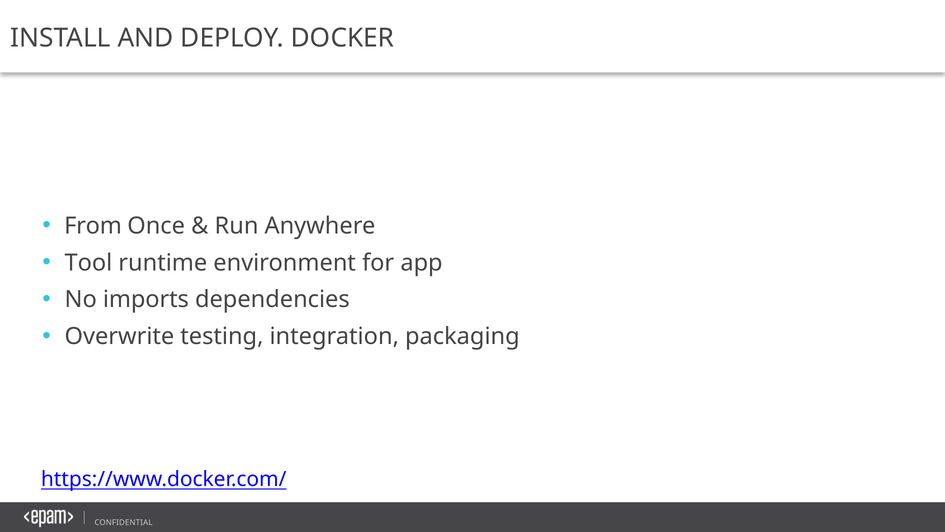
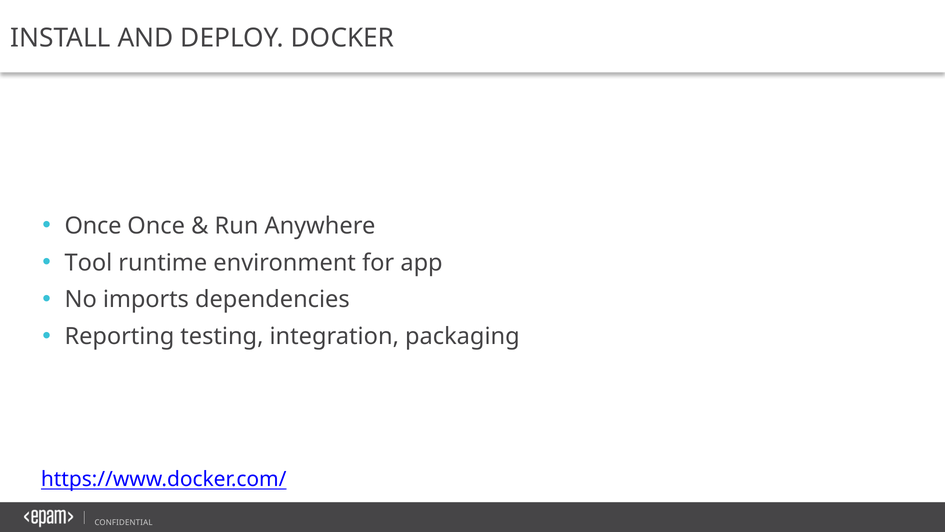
From at (93, 226): From -> Once
Overwrite: Overwrite -> Reporting
